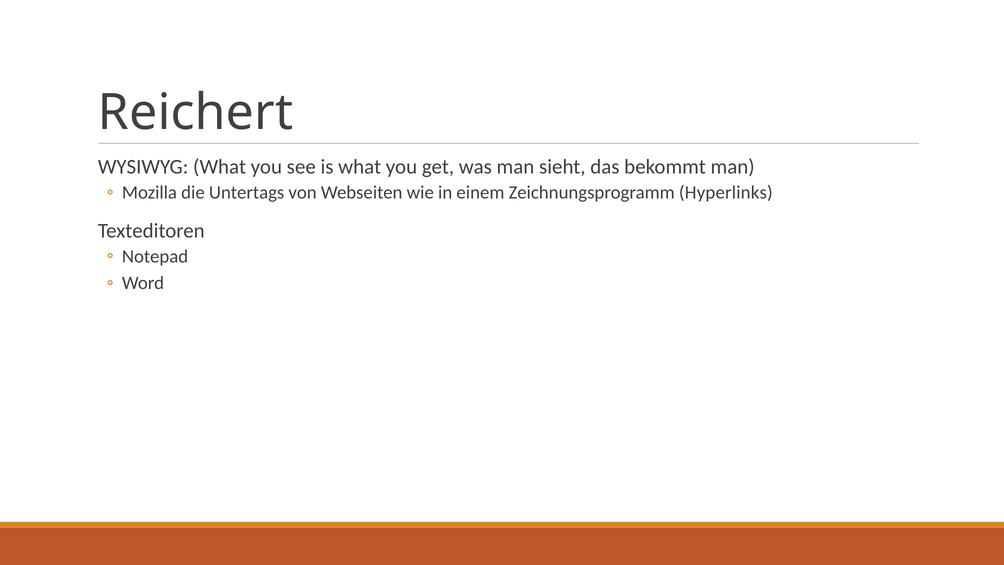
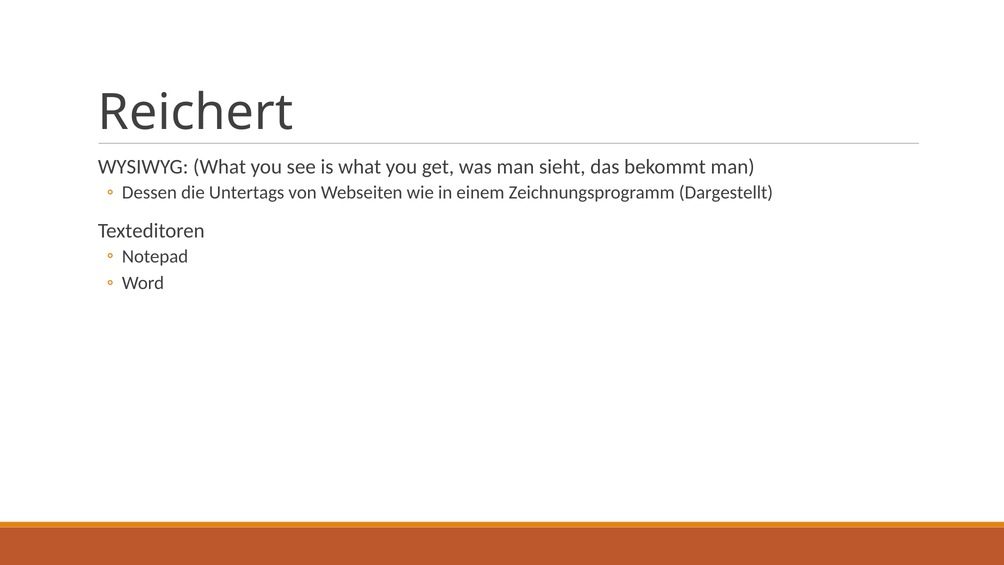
Mozilla: Mozilla -> Dessen
Hyperlinks: Hyperlinks -> Dargestellt
